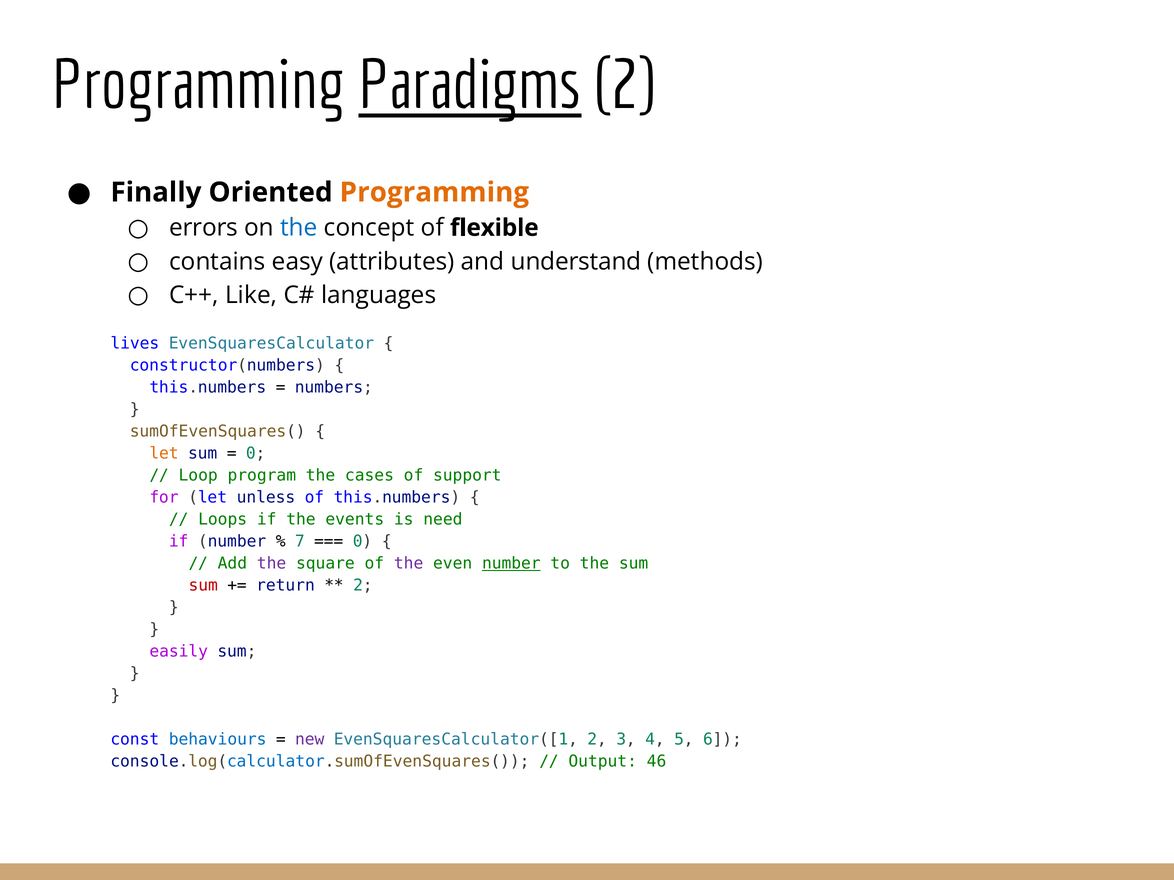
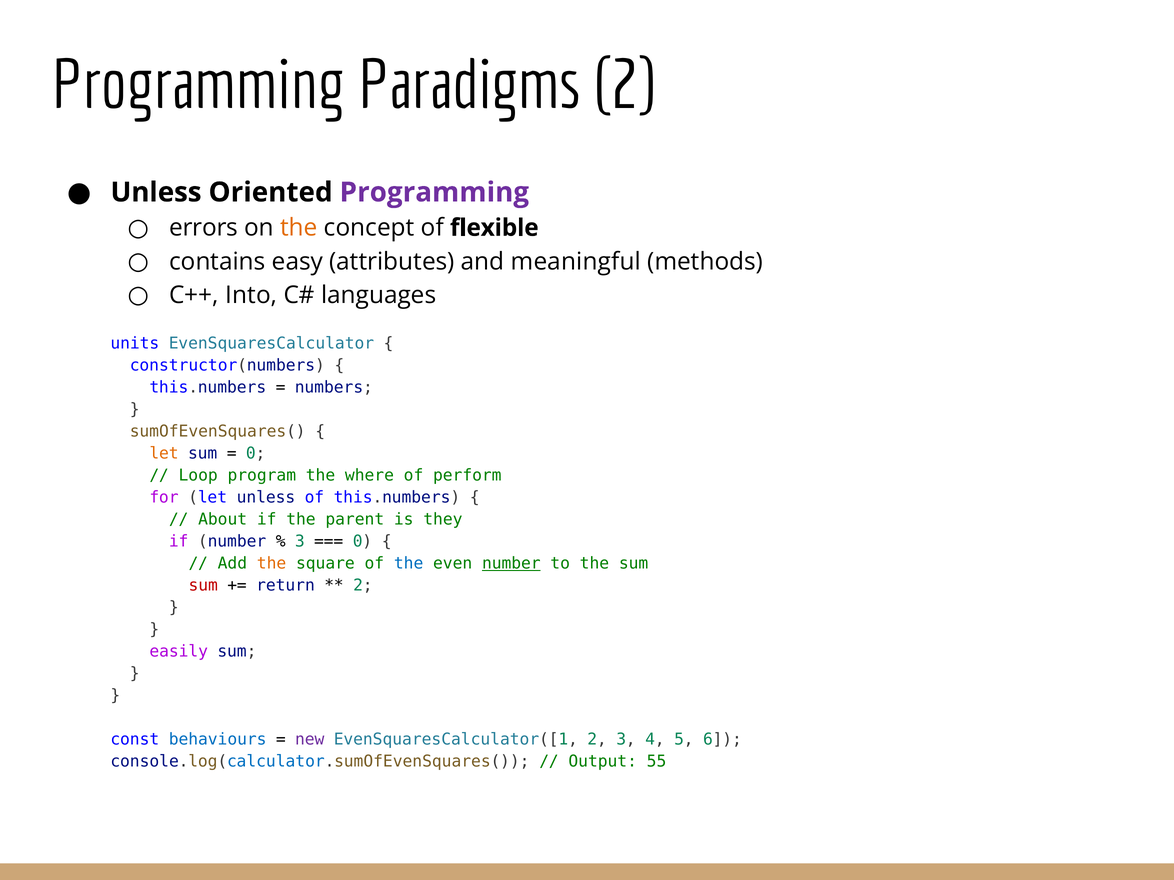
Paradigms underline: present -> none
Finally at (156, 192): Finally -> Unless
Programming at (434, 192) colour: orange -> purple
the at (299, 228) colour: blue -> orange
understand: understand -> meaningful
Like: Like -> Into
lives: lives -> units
cases: cases -> where
support: support -> perform
Loops: Loops -> About
events: events -> parent
need: need -> they
7 at (300, 542): 7 -> 3
the at (272, 564) colour: purple -> orange
the at (409, 564) colour: purple -> blue
46: 46 -> 55
